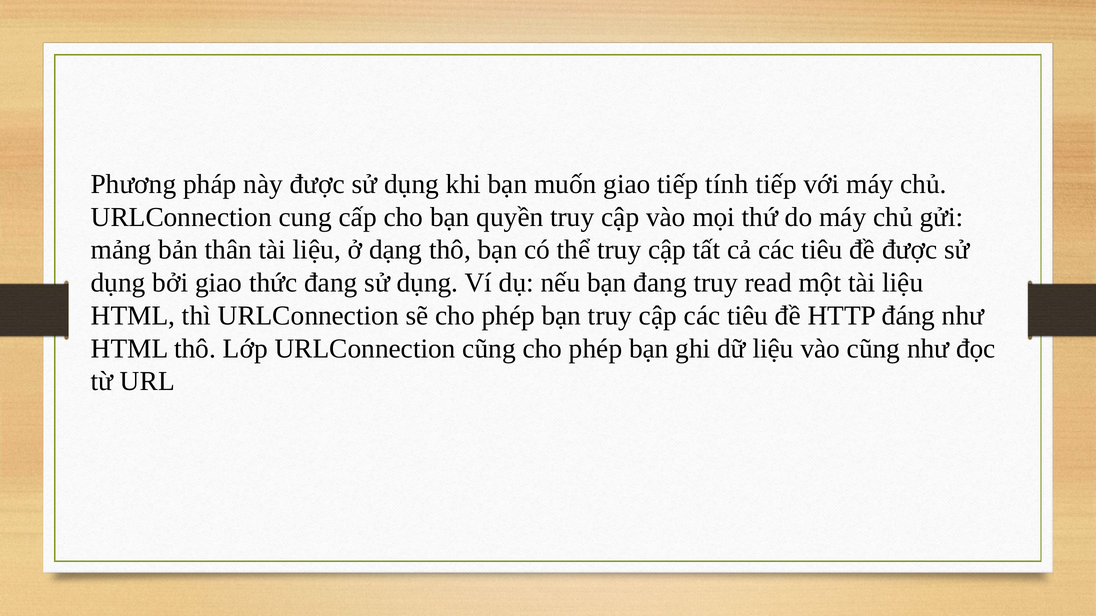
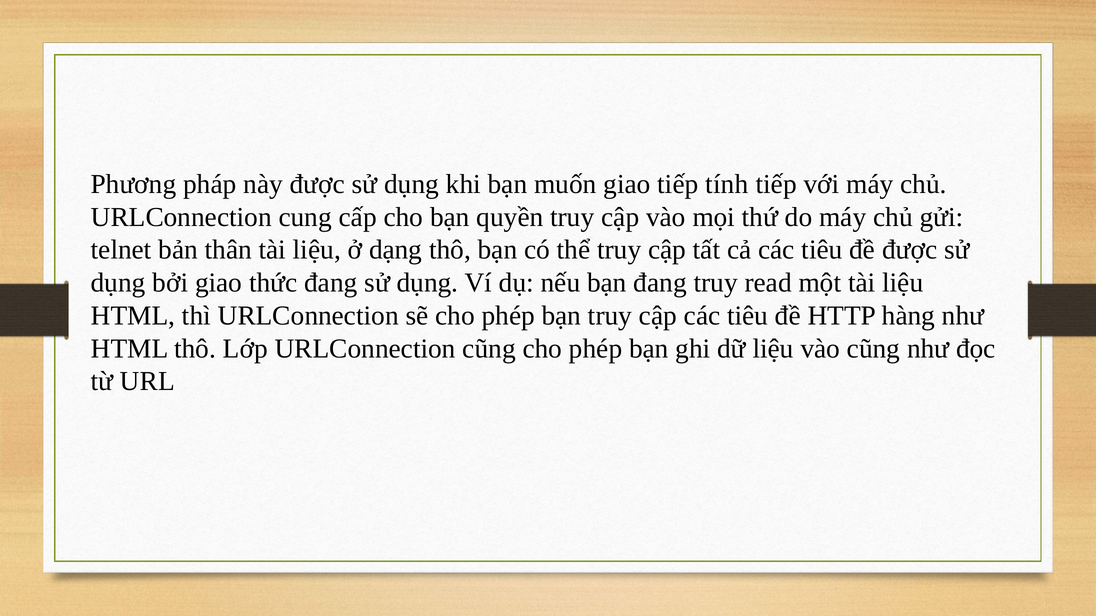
mảng: mảng -> telnet
đáng: đáng -> hàng
